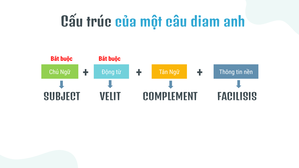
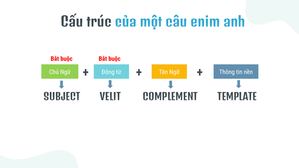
diam: diam -> enim
FACILISIS: FACILISIS -> TEMPLATE
